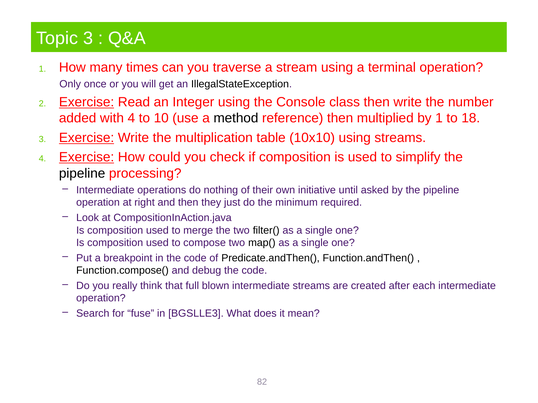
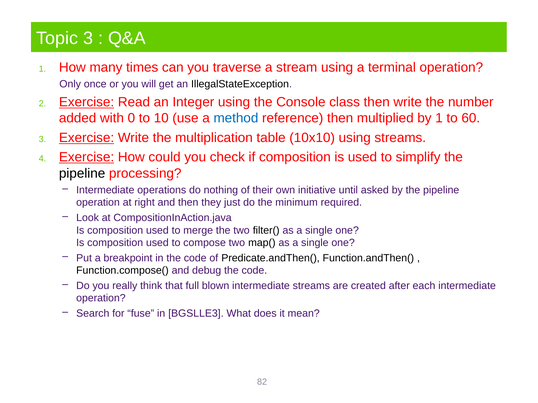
with 4: 4 -> 0
method colour: black -> blue
18: 18 -> 60
